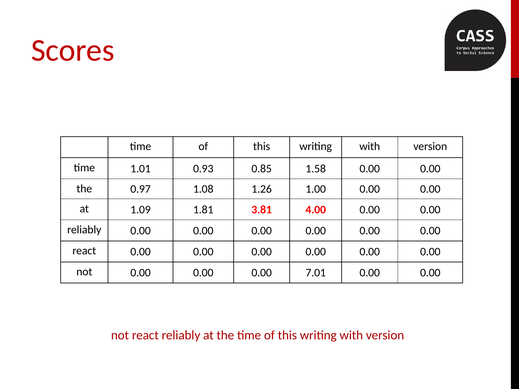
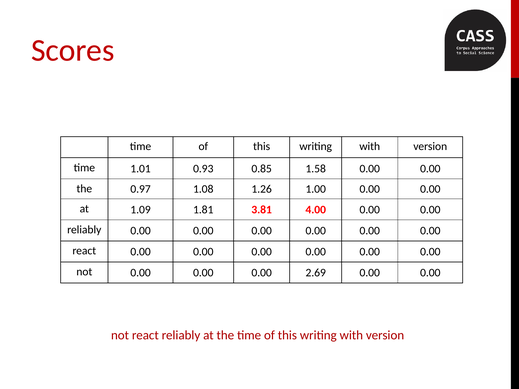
7.01: 7.01 -> 2.69
